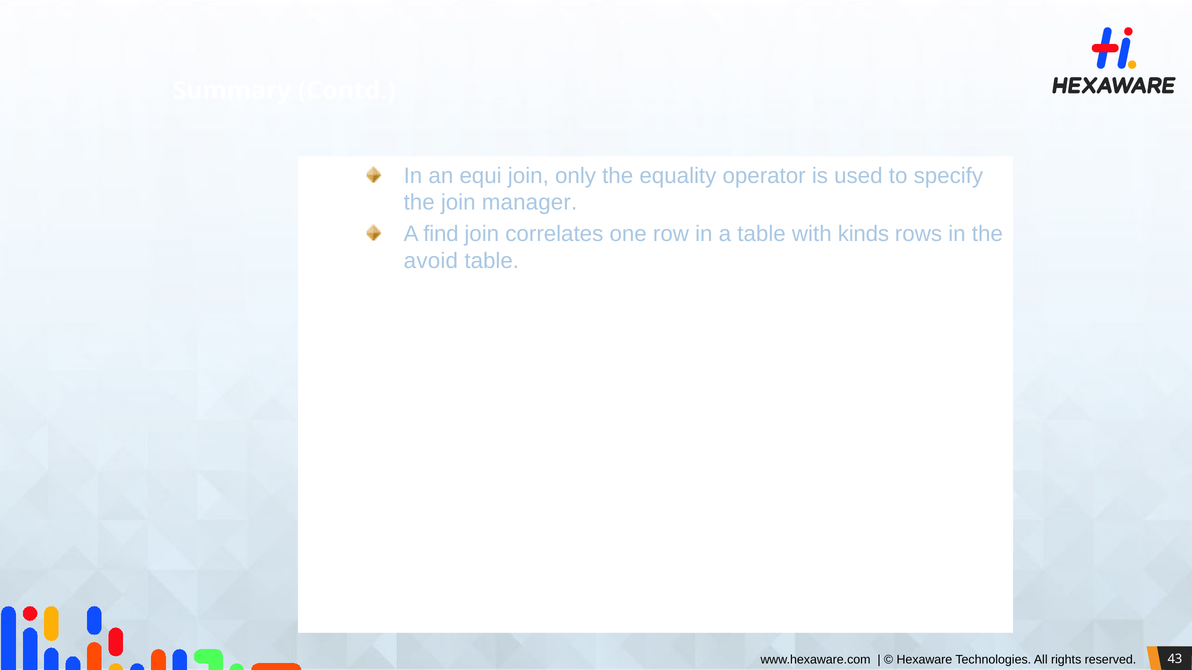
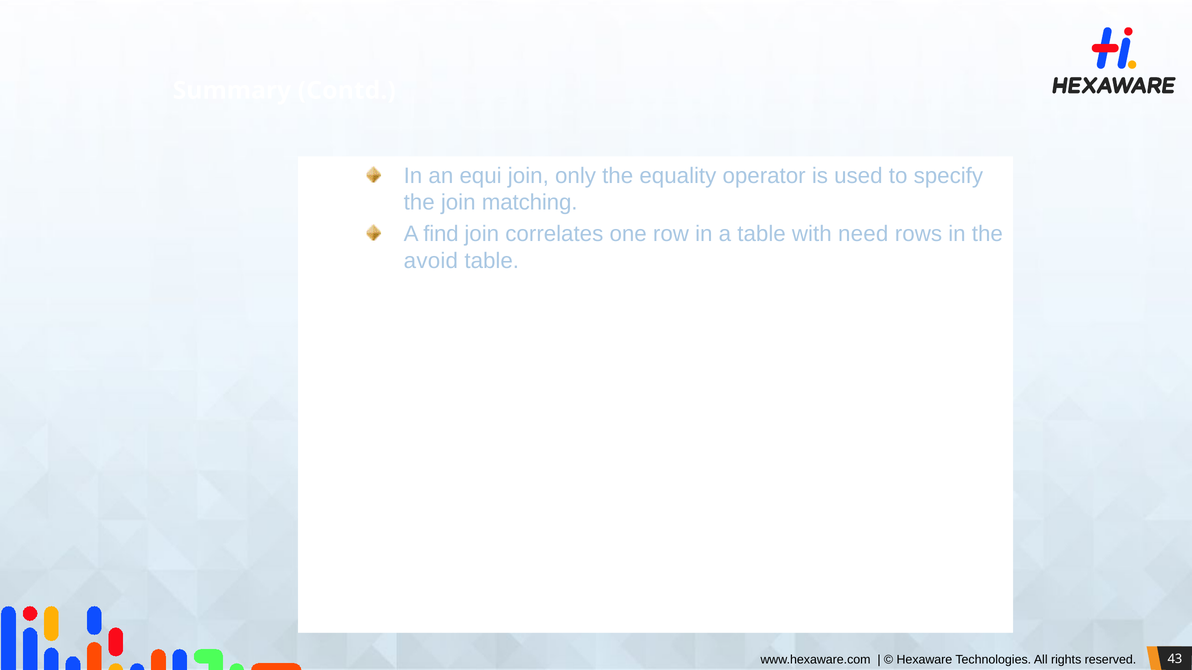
manager: manager -> matching
kinds: kinds -> need
